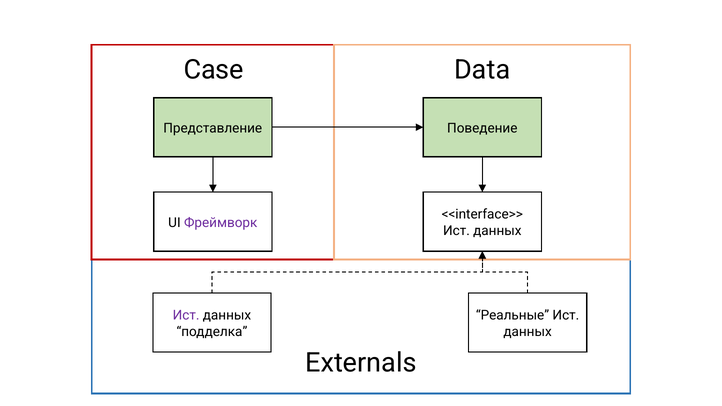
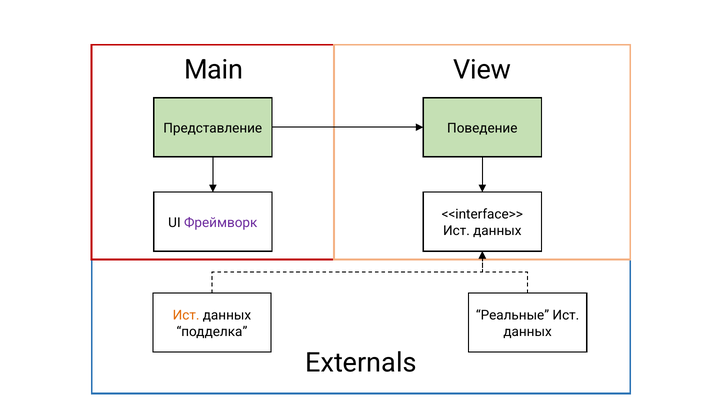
Case: Case -> Main
Data: Data -> View
Ист at (186, 315) colour: purple -> orange
